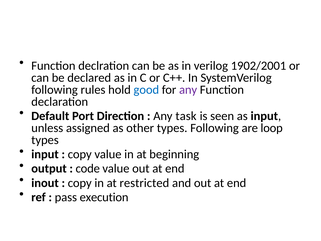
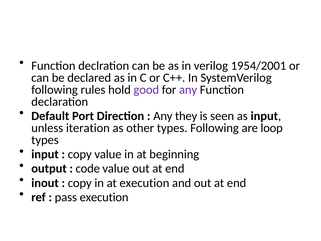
1902/2001: 1902/2001 -> 1954/2001
good colour: blue -> purple
task: task -> they
assigned: assigned -> iteration
at restricted: restricted -> execution
